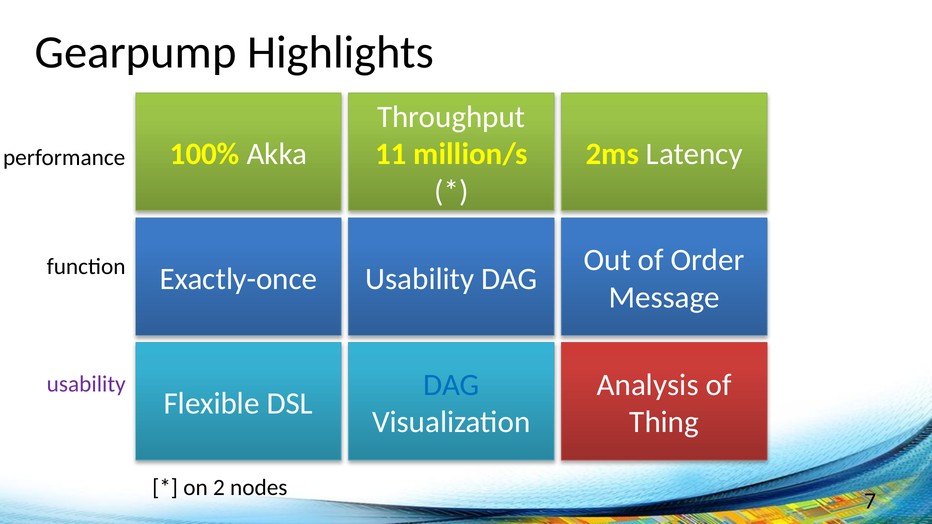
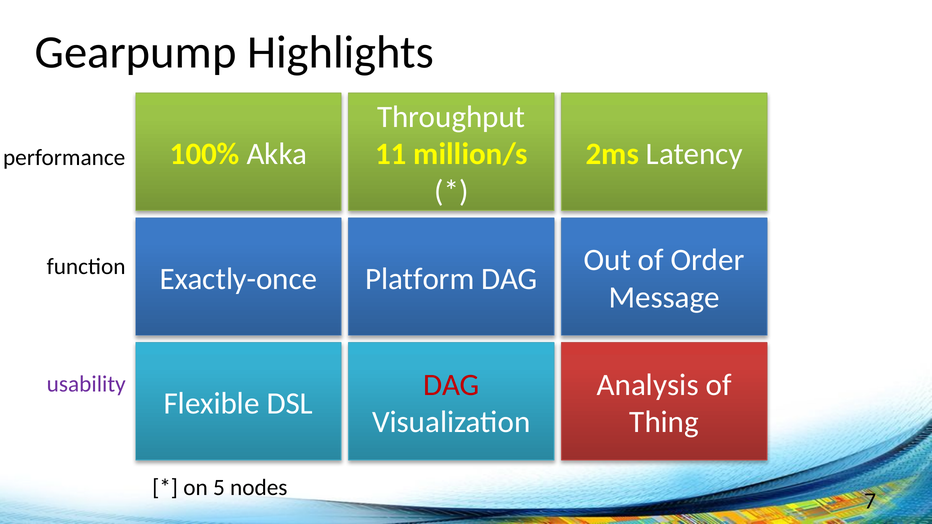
Exactly-once Usability: Usability -> Platform
DAG at (451, 385) colour: blue -> red
2: 2 -> 5
